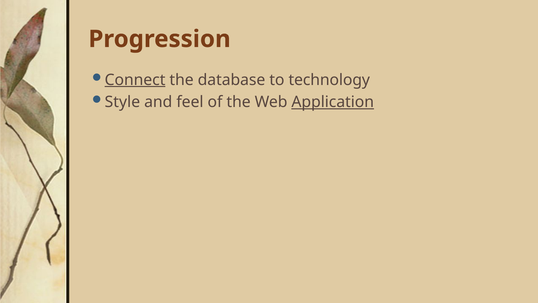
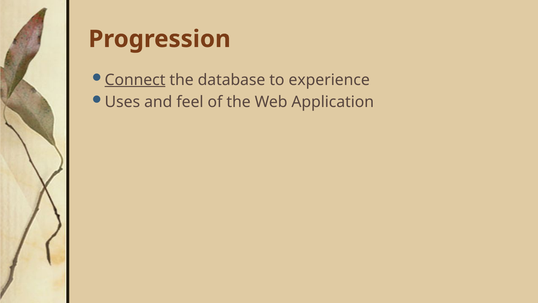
technology: technology -> experience
Style: Style -> Uses
Application underline: present -> none
